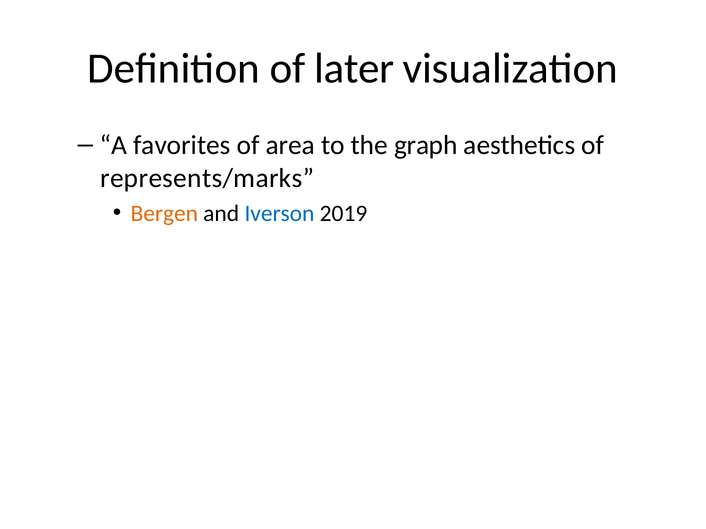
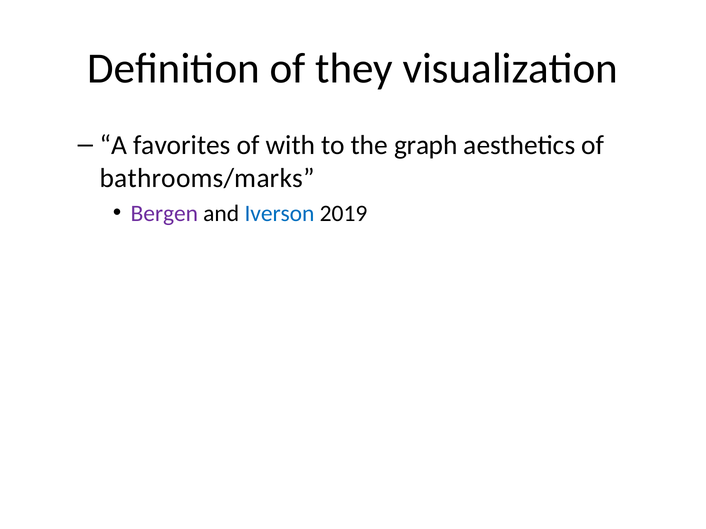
later: later -> they
area: area -> with
represents/marks: represents/marks -> bathrooms/marks
Bergen colour: orange -> purple
